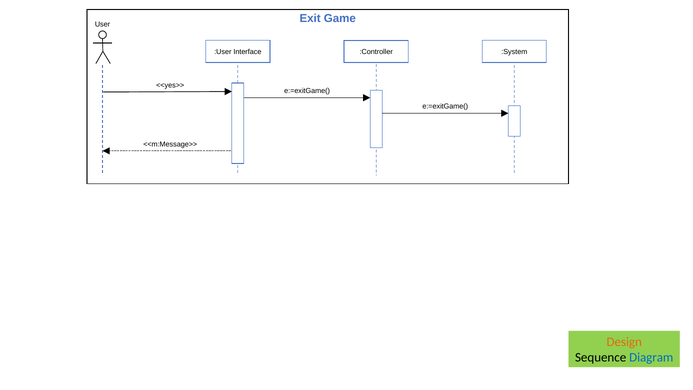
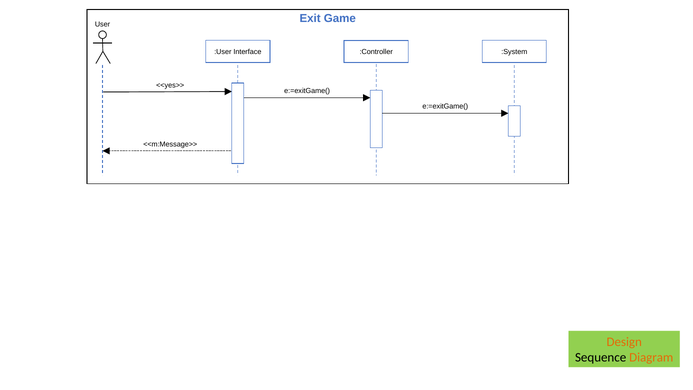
Diagram colour: blue -> orange
